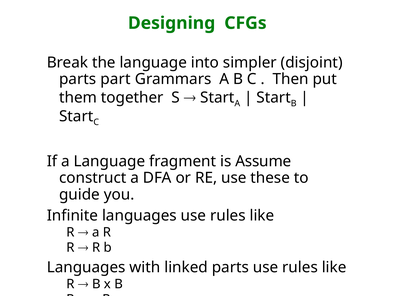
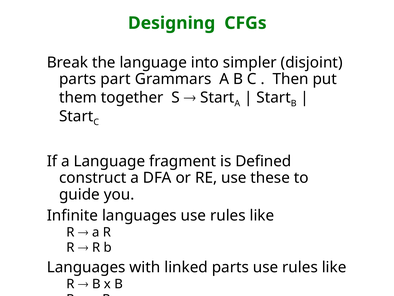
Assume: Assume -> Defined
